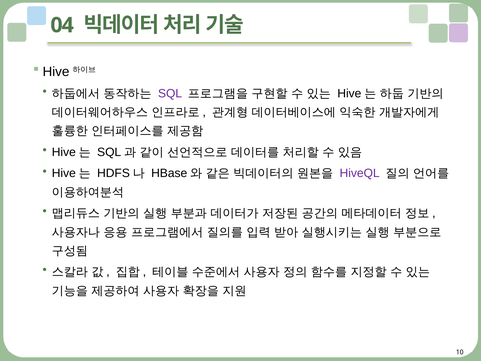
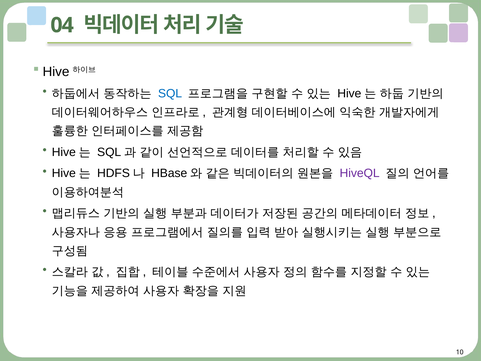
SQL colour: purple -> blue
